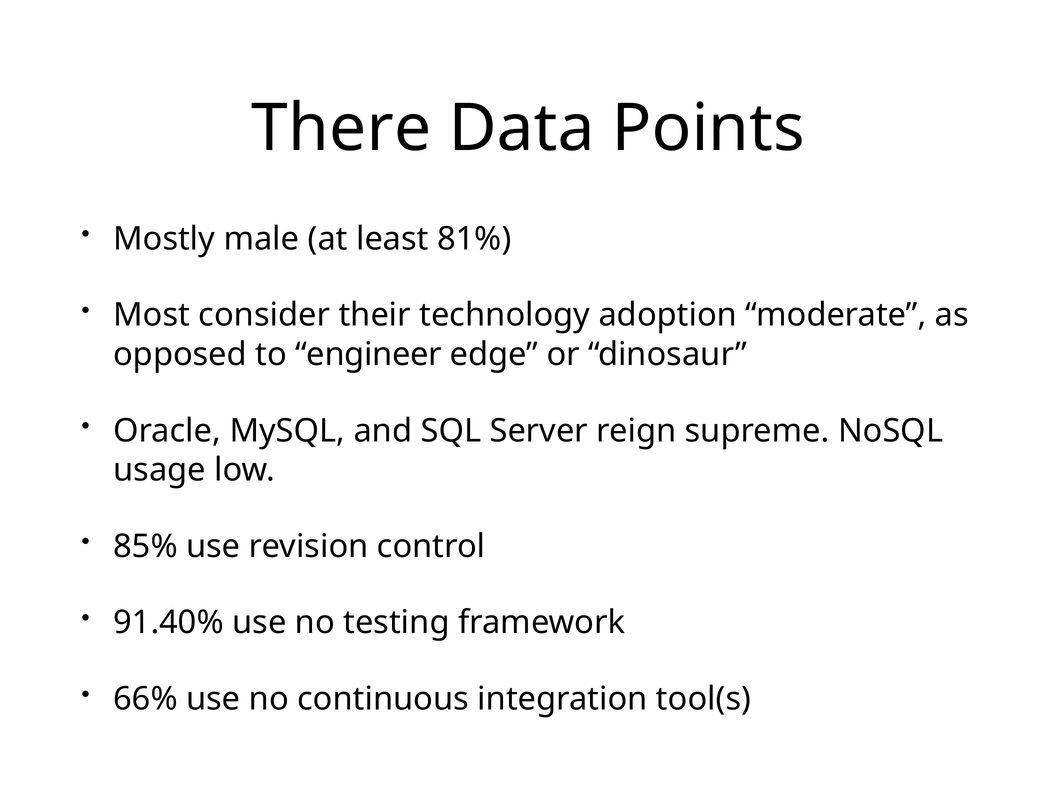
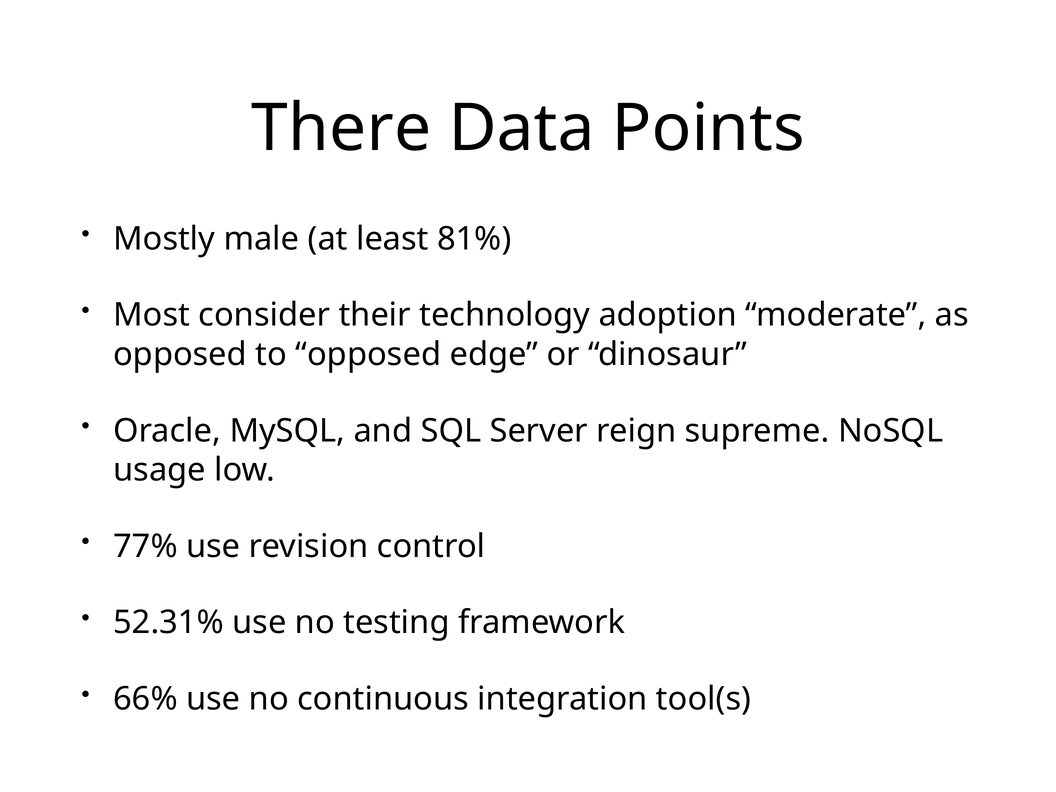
to engineer: engineer -> opposed
85%: 85% -> 77%
91.40%: 91.40% -> 52.31%
